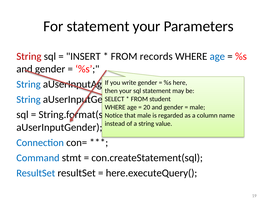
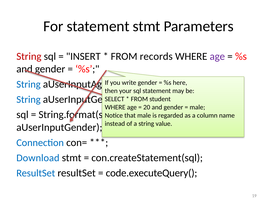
statement your: your -> stmt
age at (217, 56) colour: blue -> purple
Command: Command -> Download
here.executeQuery(: here.executeQuery( -> code.executeQuery(
